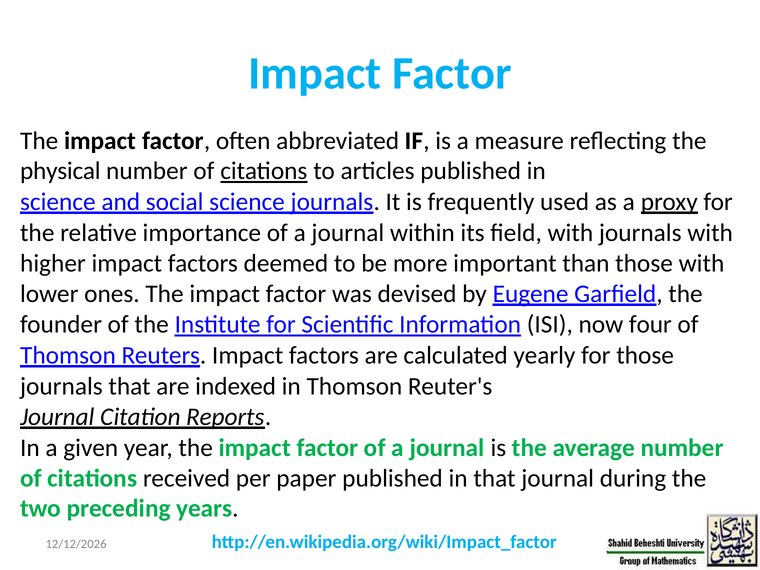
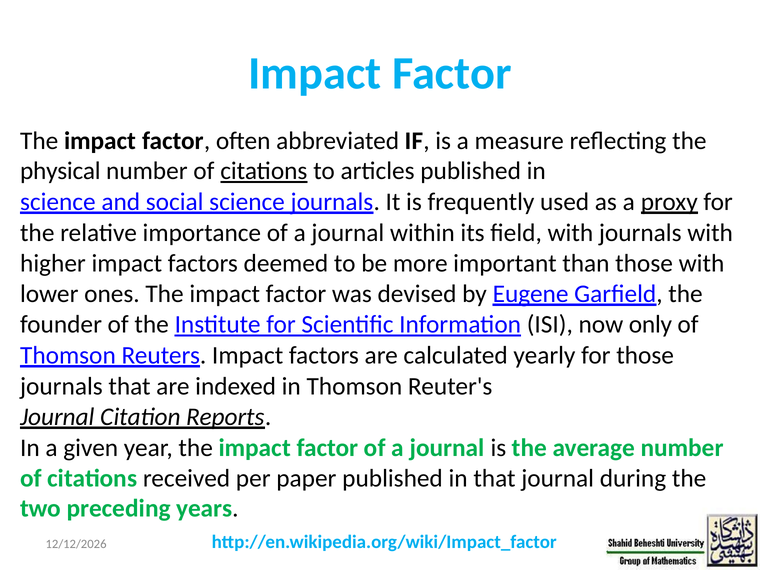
four: four -> only
